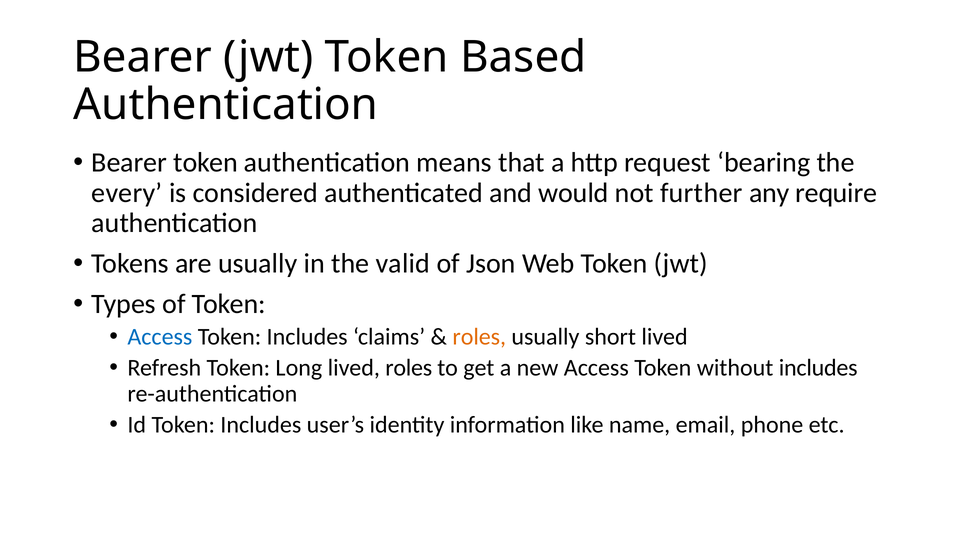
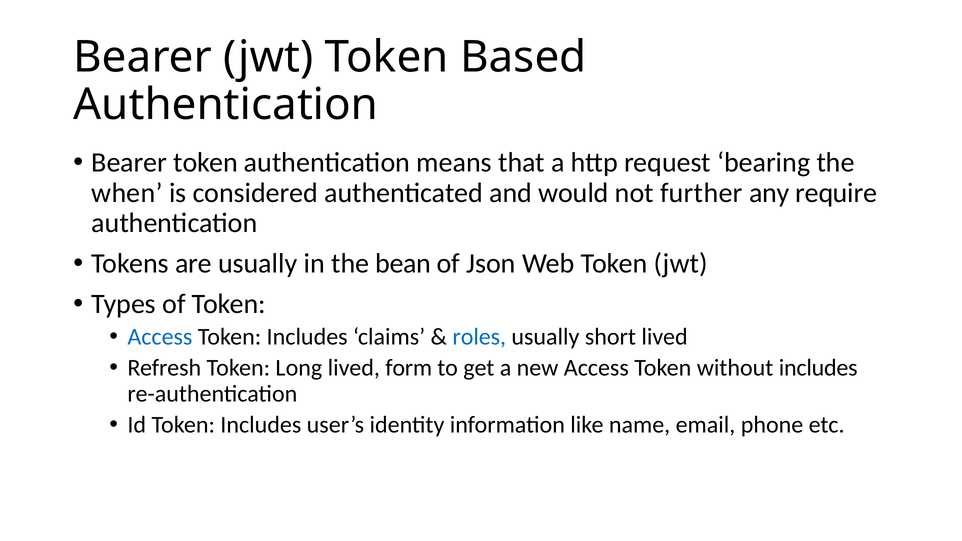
every: every -> when
valid: valid -> bean
roles at (479, 337) colour: orange -> blue
lived roles: roles -> form
